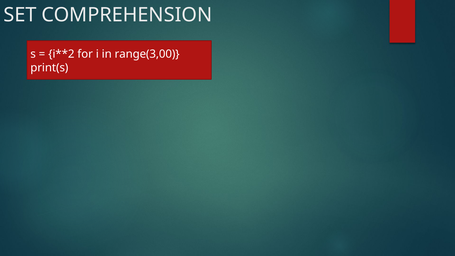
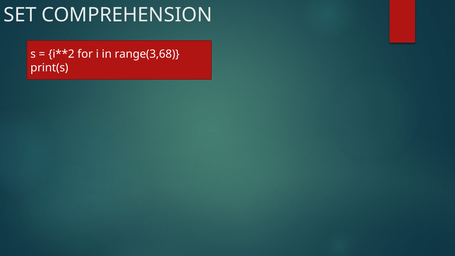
range(3,00: range(3,00 -> range(3,68
